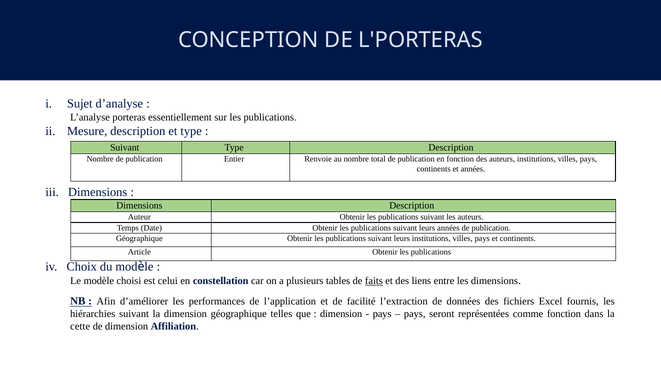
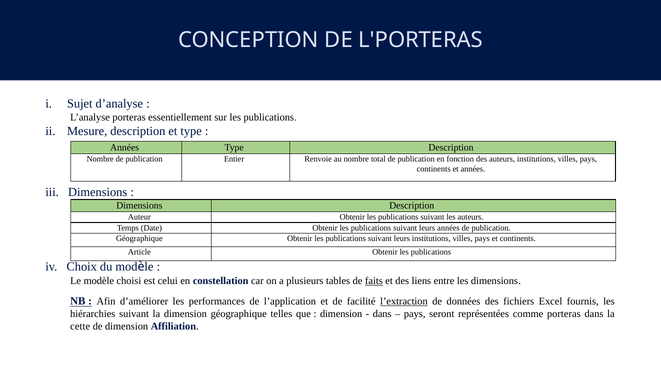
Suivant at (125, 147): Suivant -> Années
l’extraction underline: none -> present
pays at (382, 314): pays -> dans
comme fonction: fonction -> porteras
